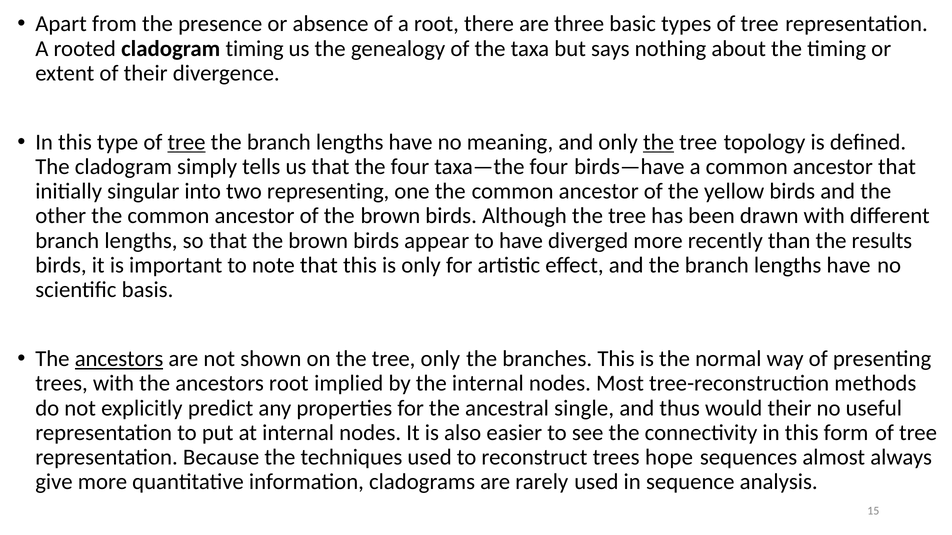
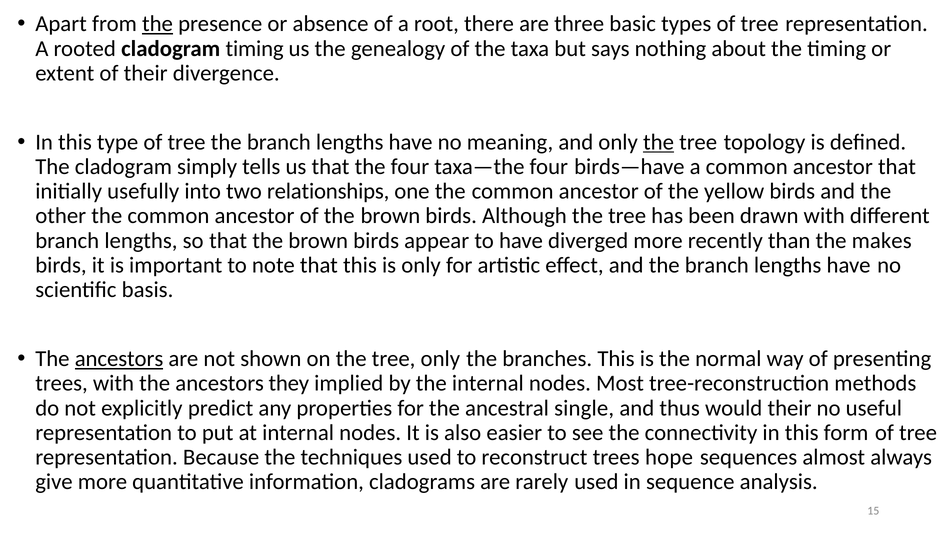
the at (157, 24) underline: none -> present
tree at (187, 142) underline: present -> none
singular: singular -> usefully
representing: representing -> relationships
results: results -> makes
ancestors root: root -> they
